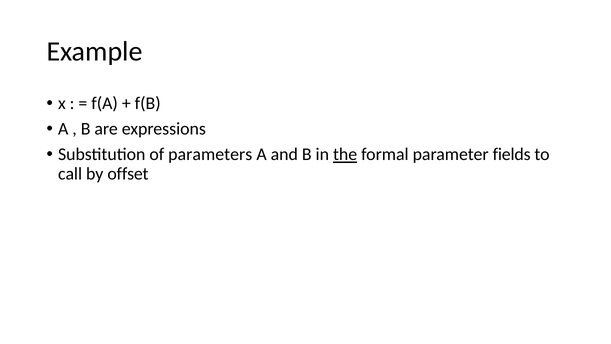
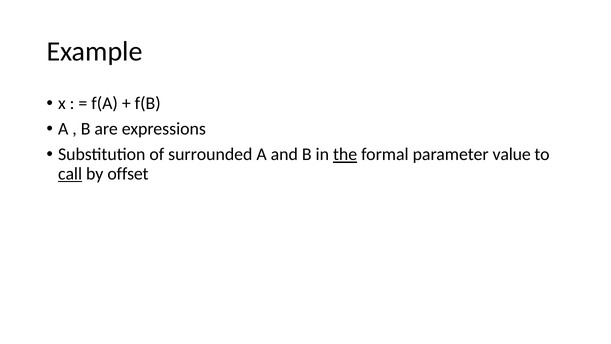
parameters: parameters -> surrounded
fields: fields -> value
call underline: none -> present
